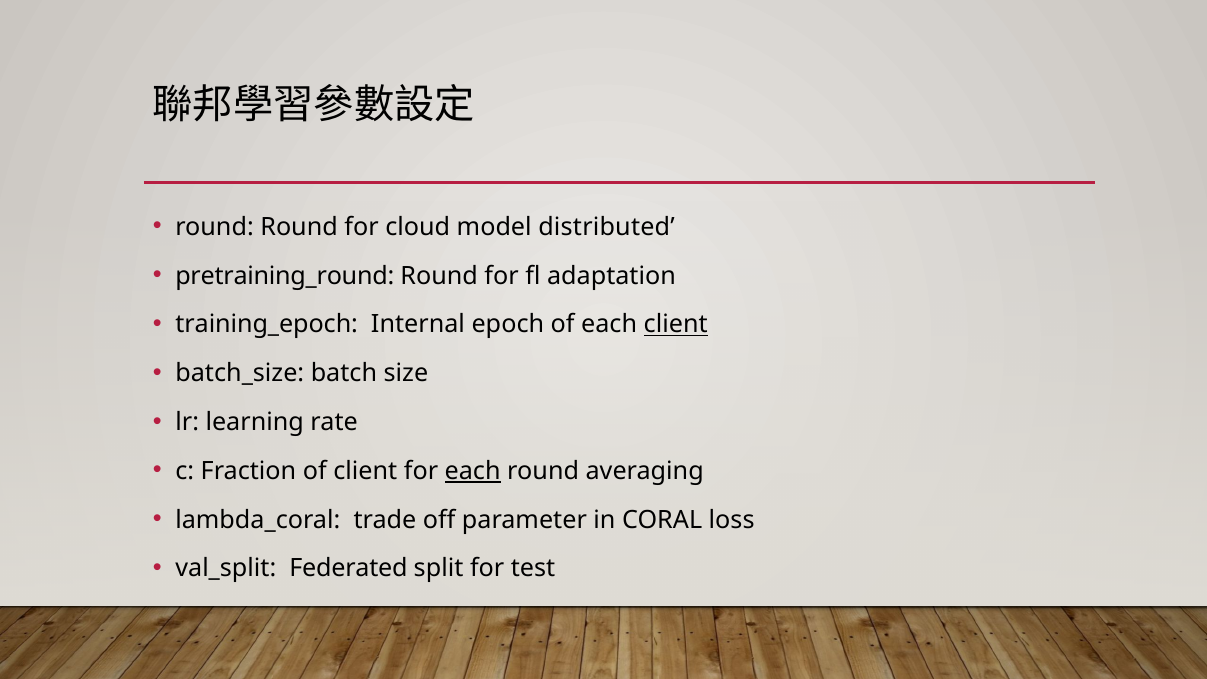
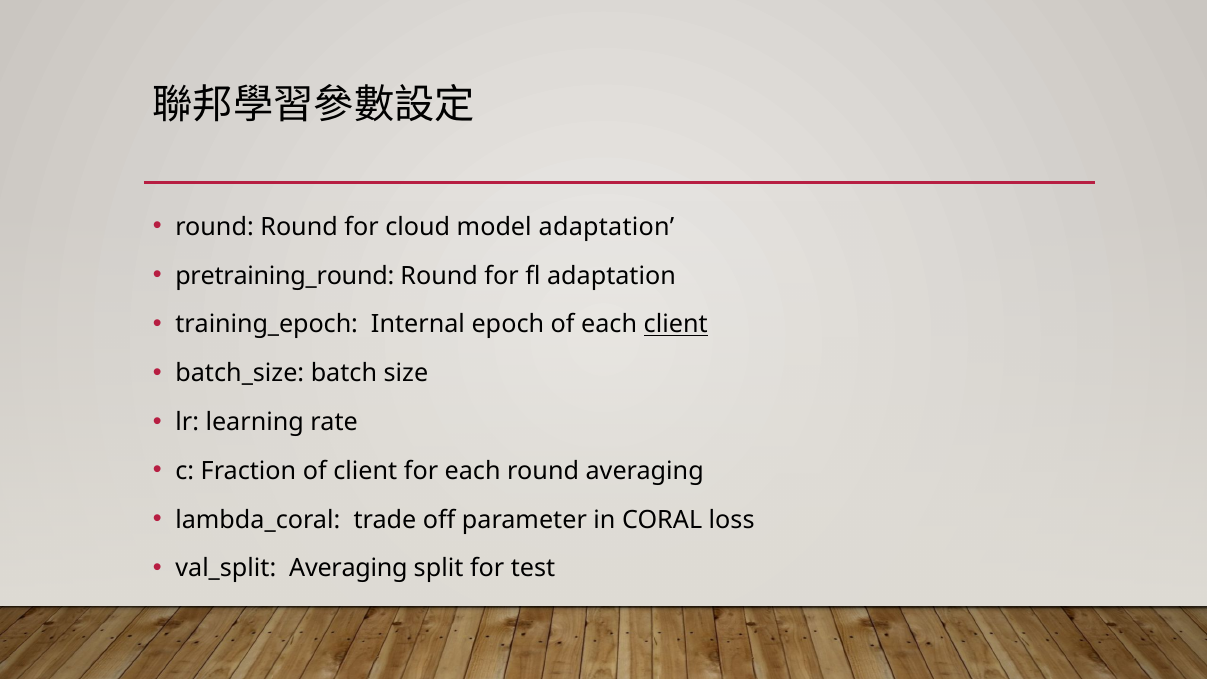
model distributed: distributed -> adaptation
each at (473, 471) underline: present -> none
val_split Federated: Federated -> Averaging
